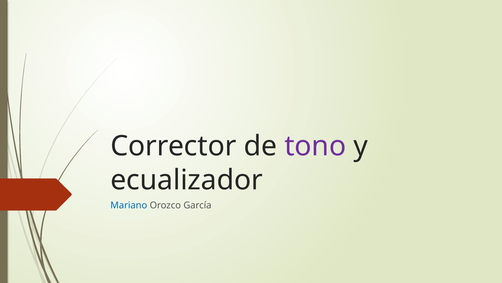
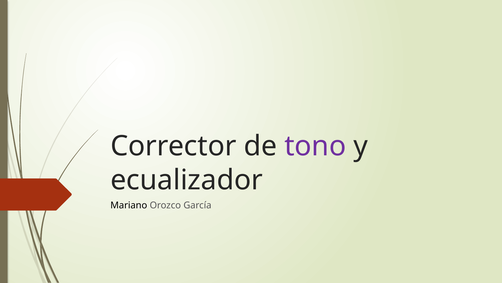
Mariano colour: blue -> black
